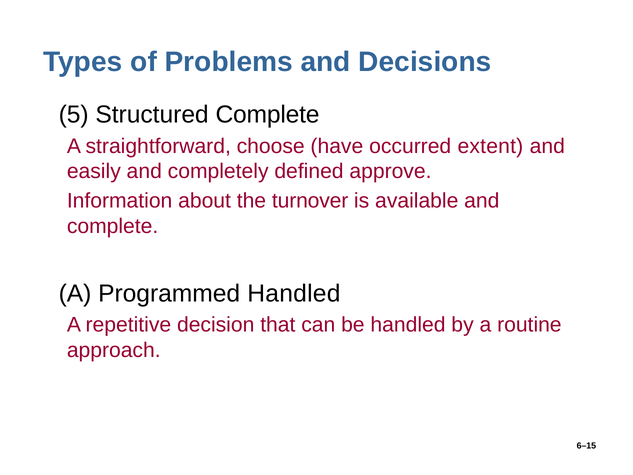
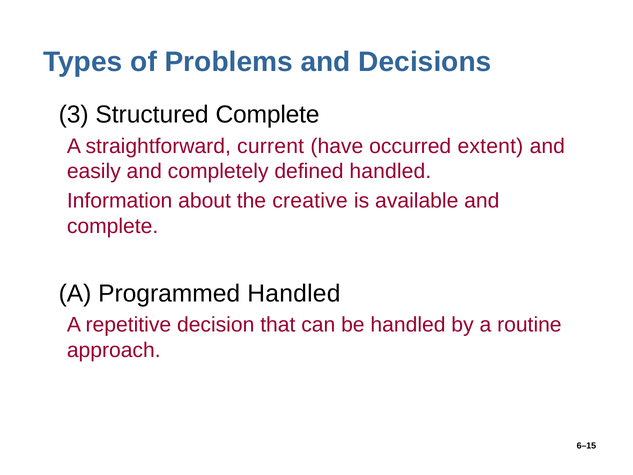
5: 5 -> 3
choose: choose -> current
defined approve: approve -> handled
turnover: turnover -> creative
